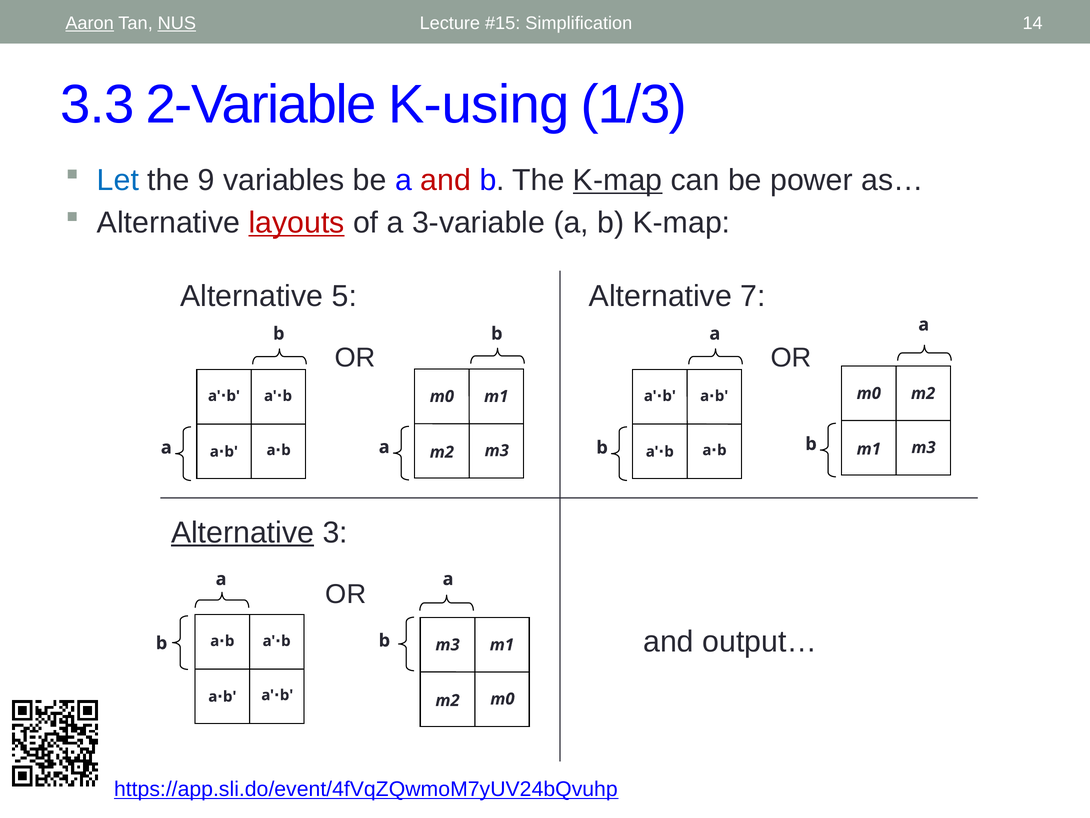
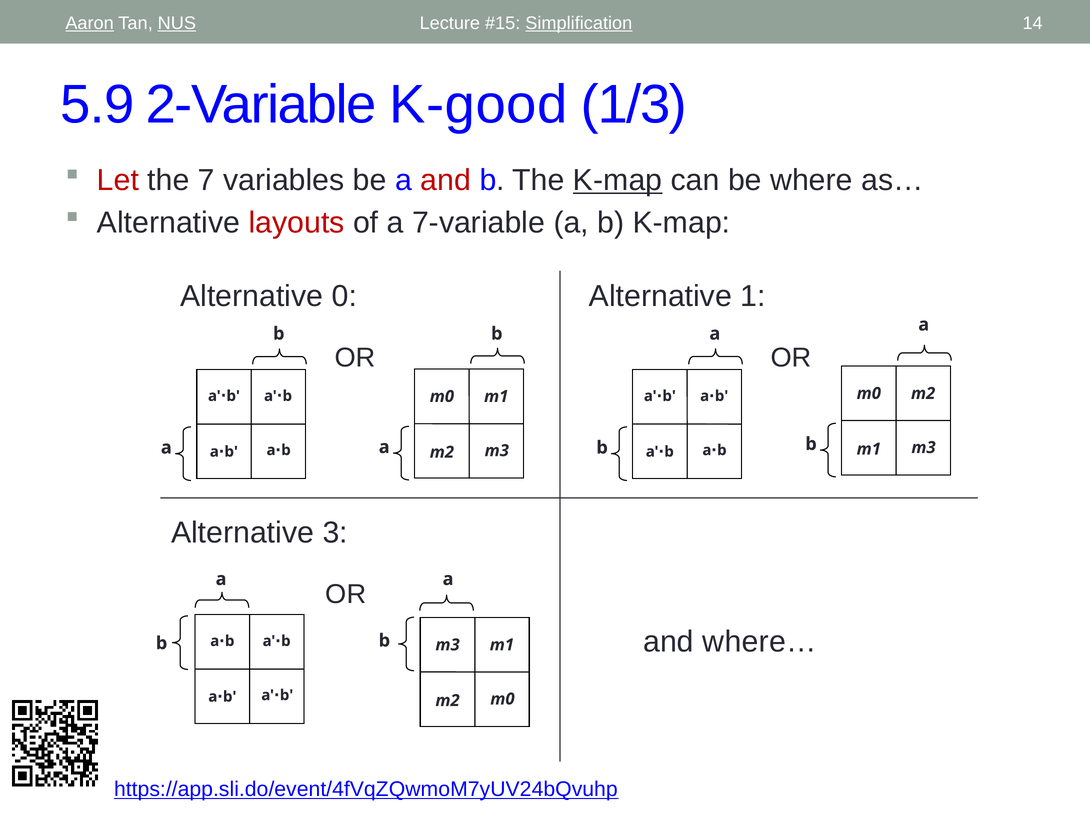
Simplification underline: none -> present
3.3: 3.3 -> 5.9
K-using: K-using -> K-good
Let colour: blue -> red
9: 9 -> 7
power: power -> where
layouts underline: present -> none
3-variable: 3-variable -> 7-variable
5: 5 -> 0
7: 7 -> 1
Alternative at (243, 532) underline: present -> none
output…: output… -> where…
